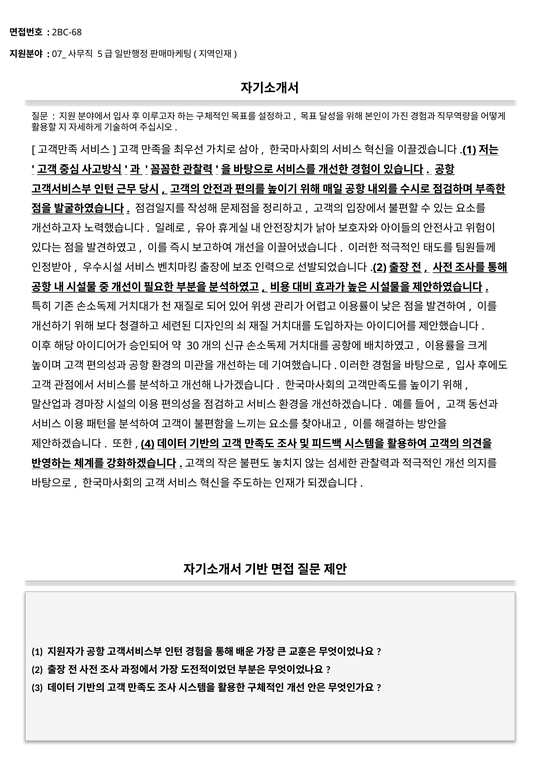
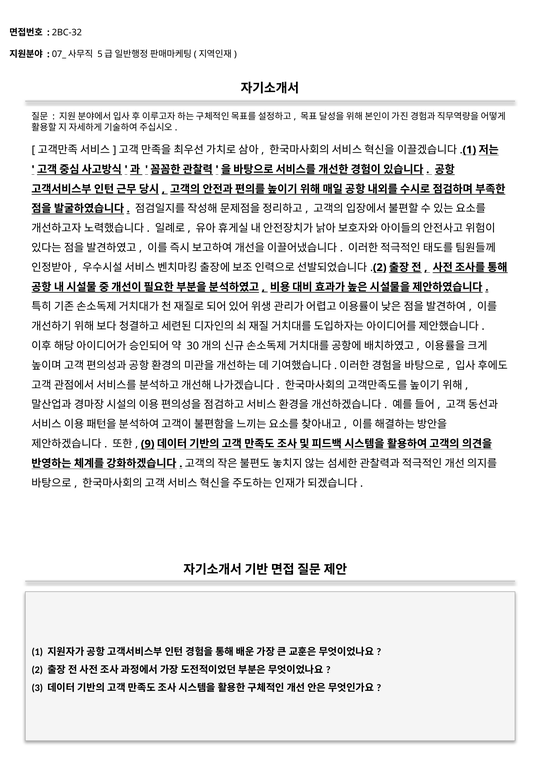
2BC-68: 2BC-68 -> 2BC-32
4: 4 -> 9
